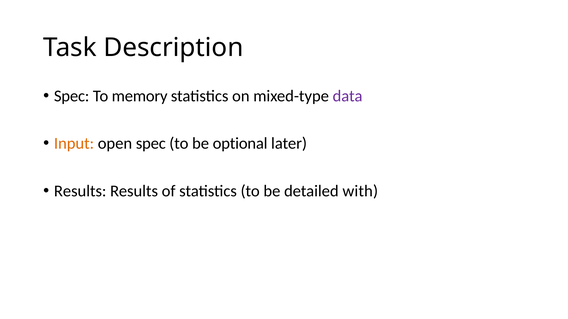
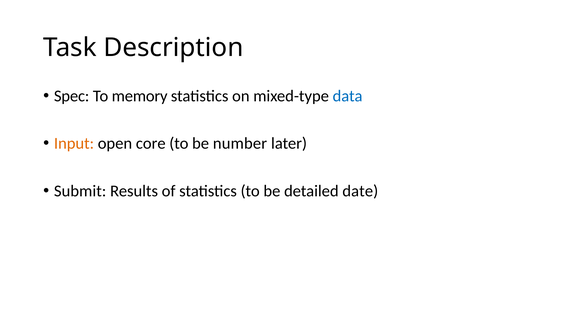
data colour: purple -> blue
open spec: spec -> core
optional: optional -> number
Results at (80, 191): Results -> Submit
with: with -> date
